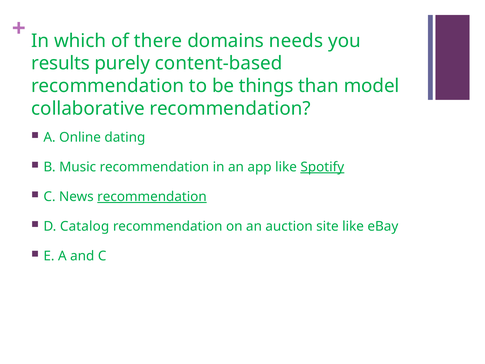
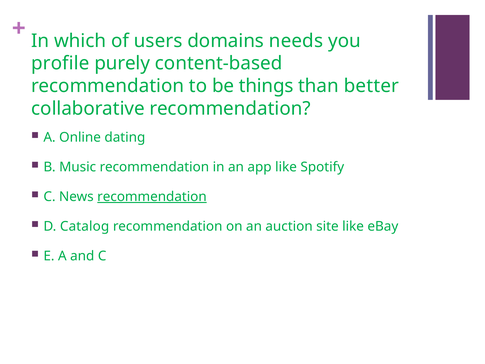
there: there -> users
results: results -> profile
model: model -> better
Spotify underline: present -> none
